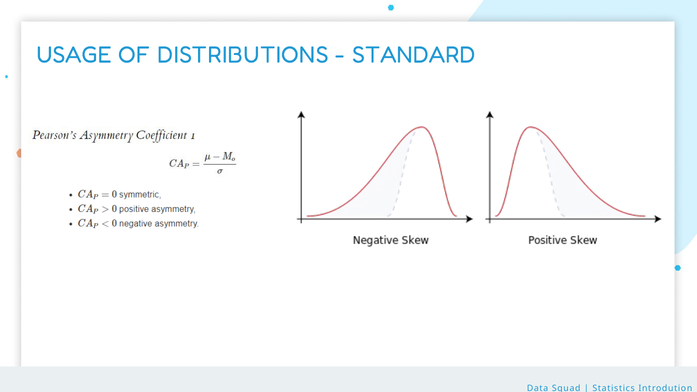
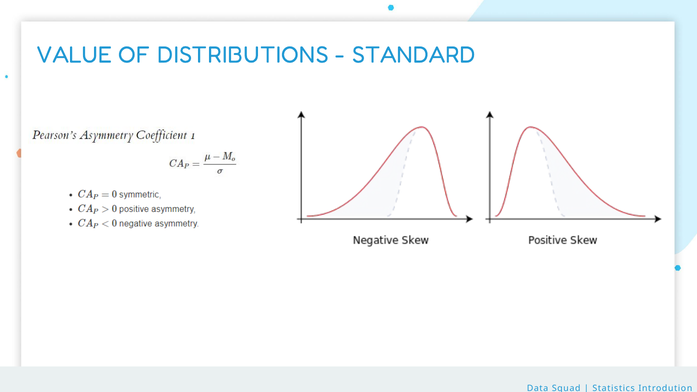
USAGE: USAGE -> VALUE
